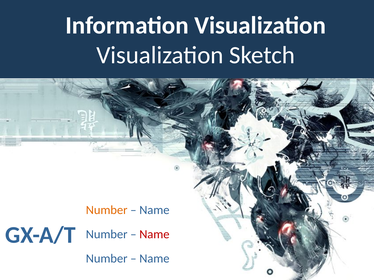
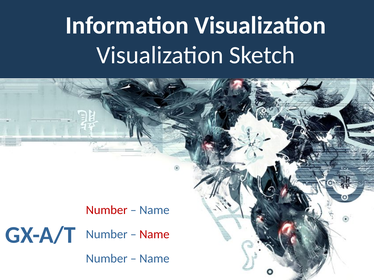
Number at (107, 210) colour: orange -> red
